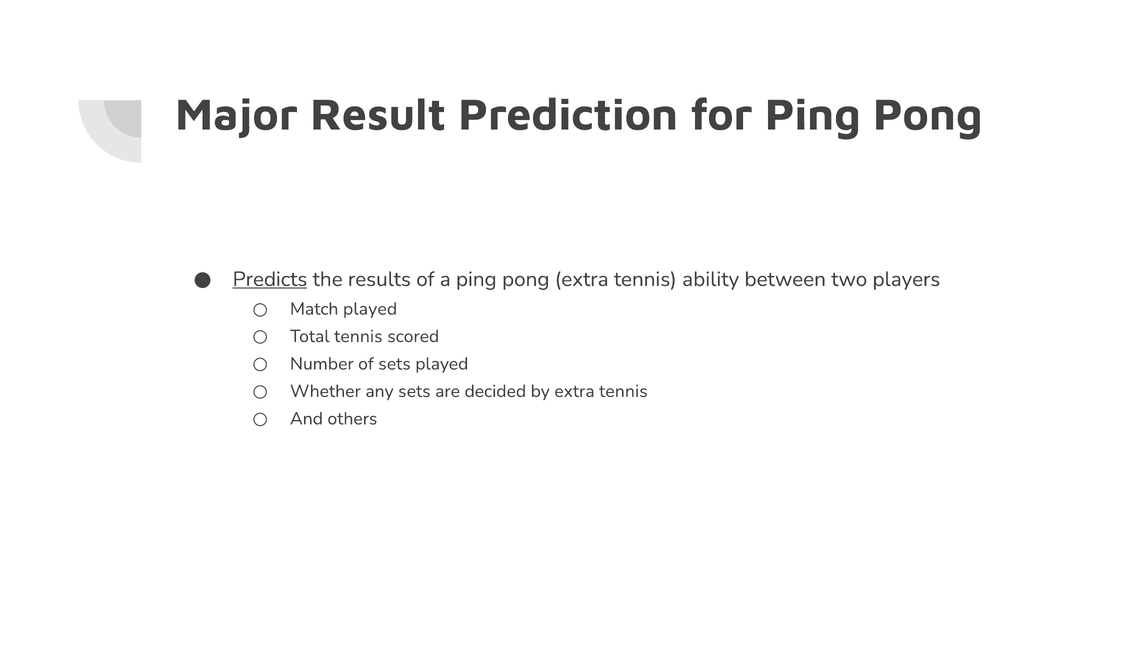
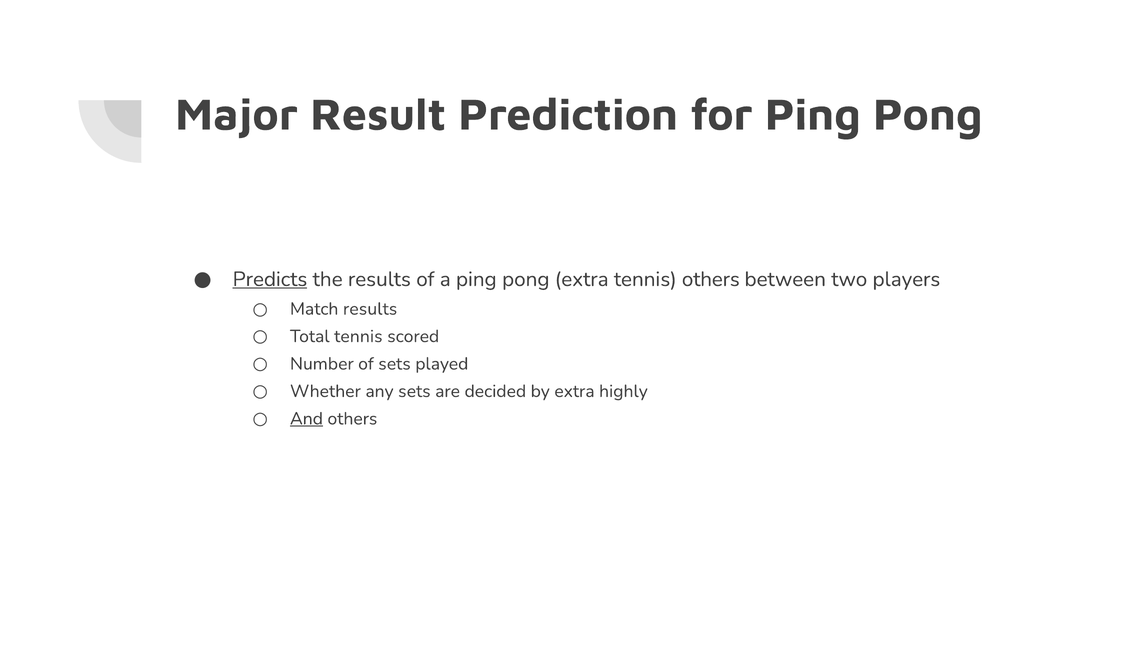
tennis ability: ability -> others
Match played: played -> results
by extra tennis: tennis -> highly
And underline: none -> present
